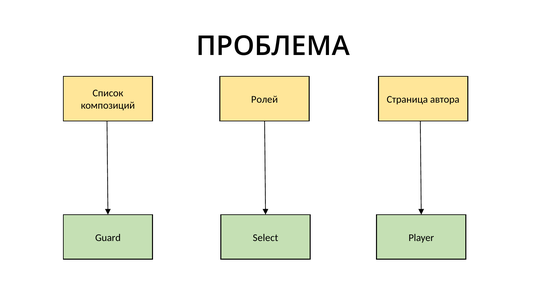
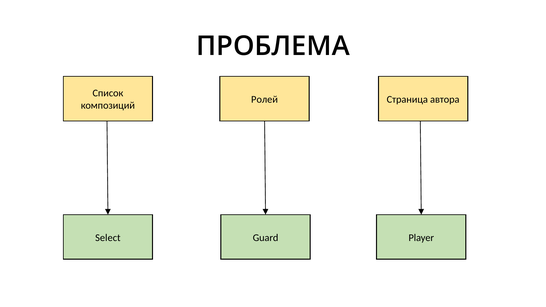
Guard: Guard -> Select
Select: Select -> Guard
